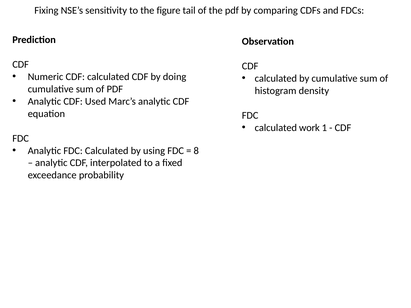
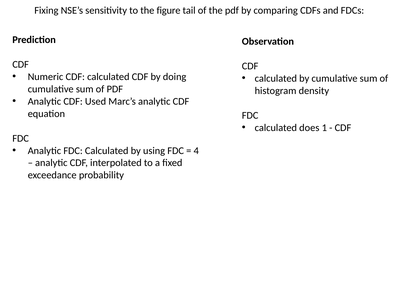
work: work -> does
8: 8 -> 4
